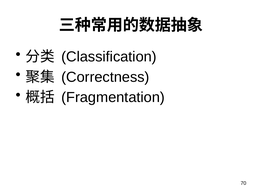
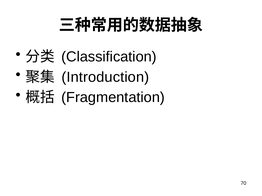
Correctness: Correctness -> Introduction
